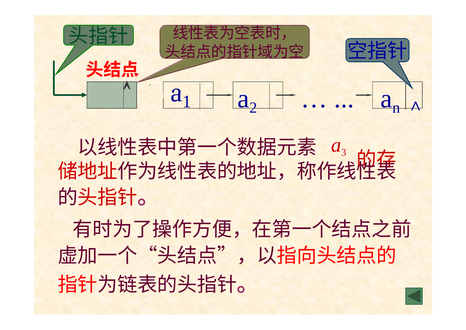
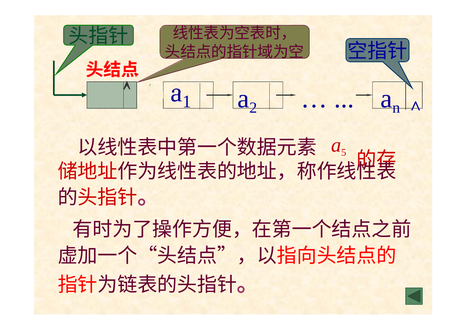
3: 3 -> 5
